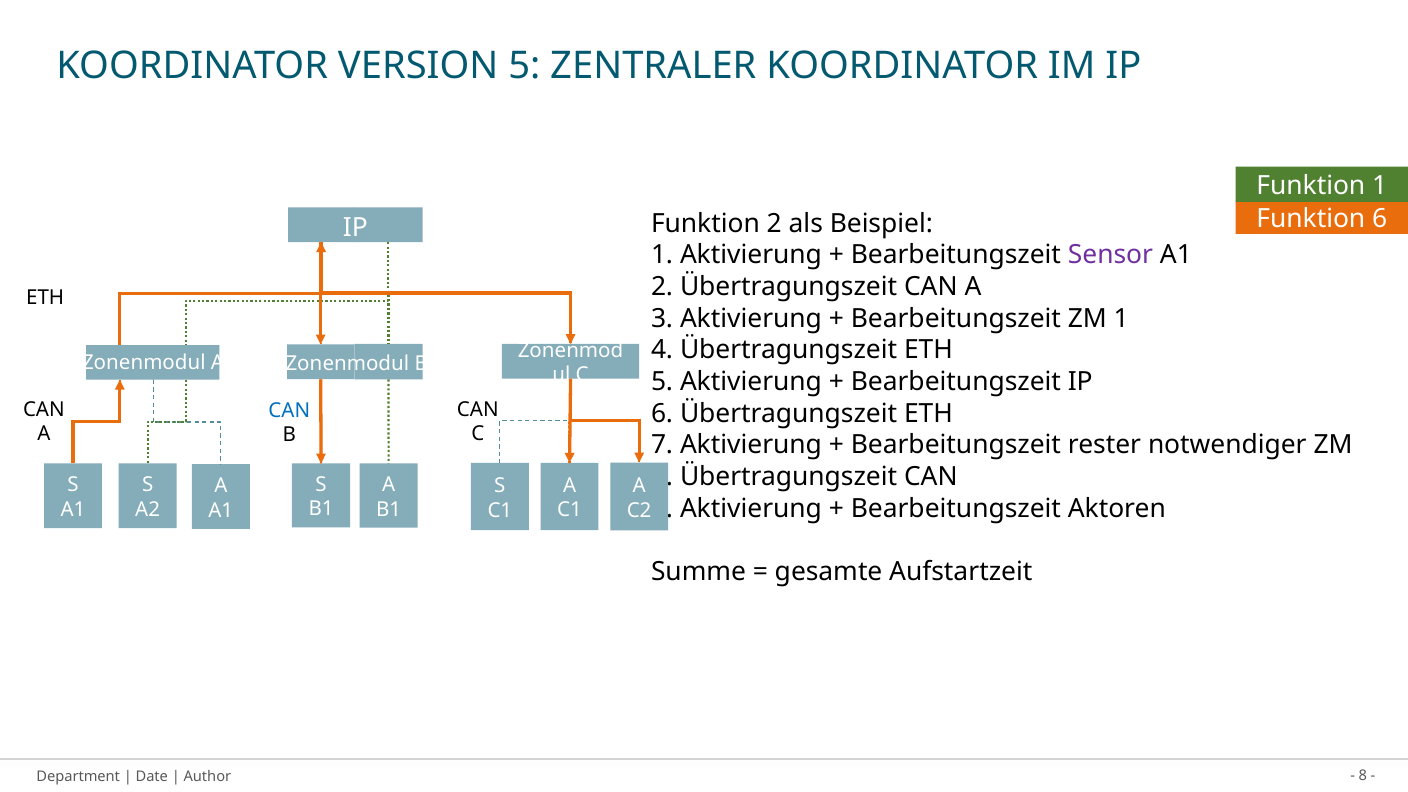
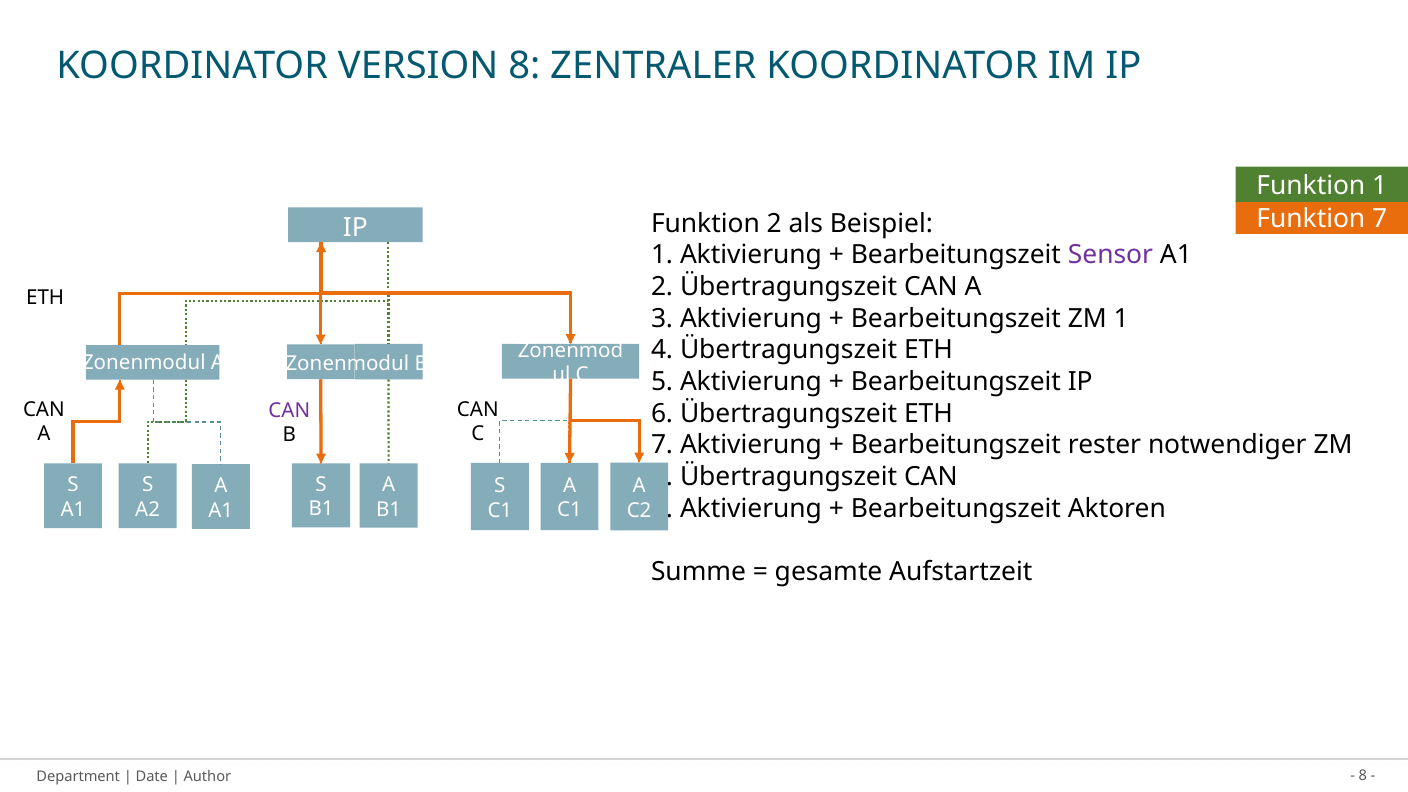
VERSION 5: 5 -> 8
Funktion 6: 6 -> 7
CAN at (289, 410) colour: blue -> purple
